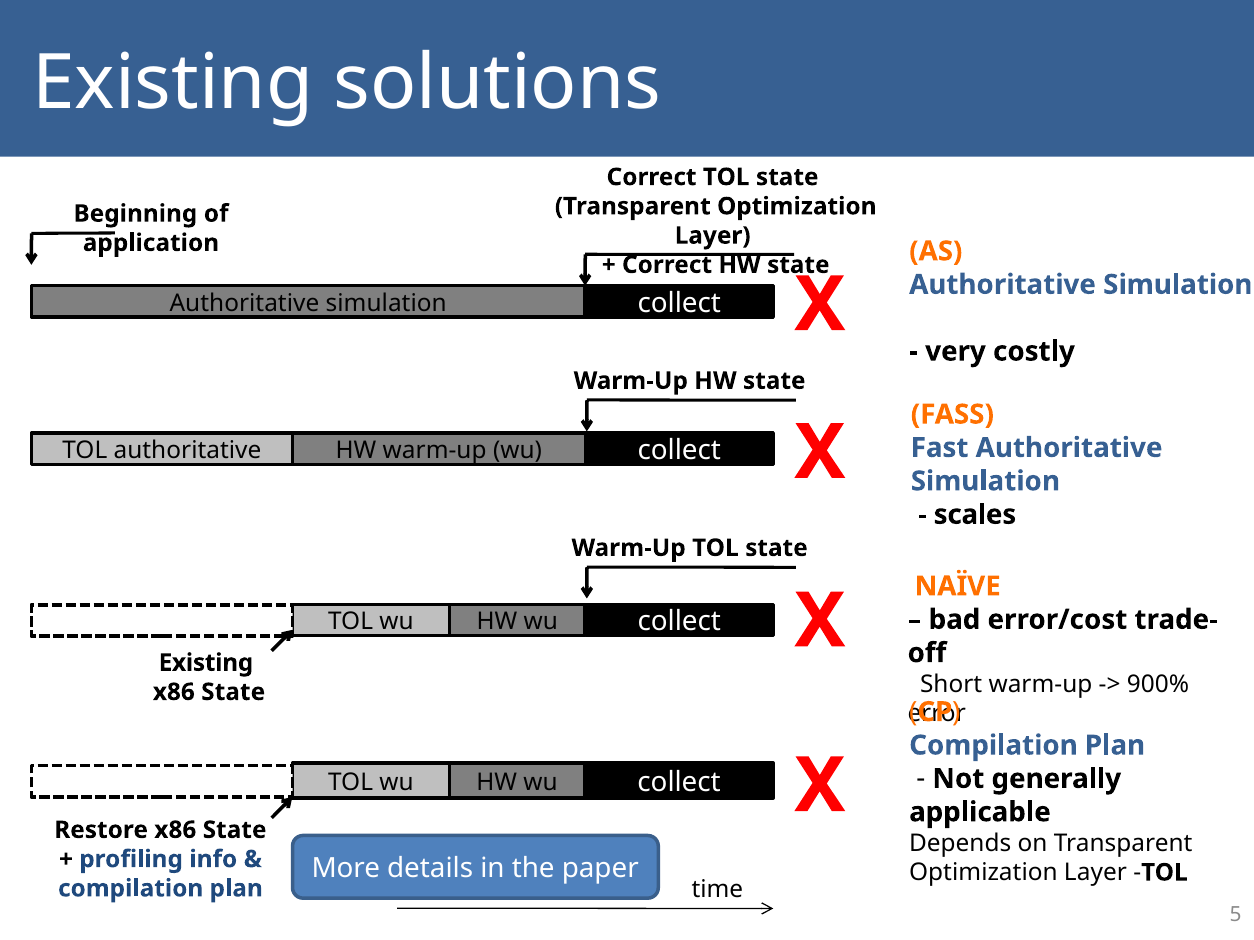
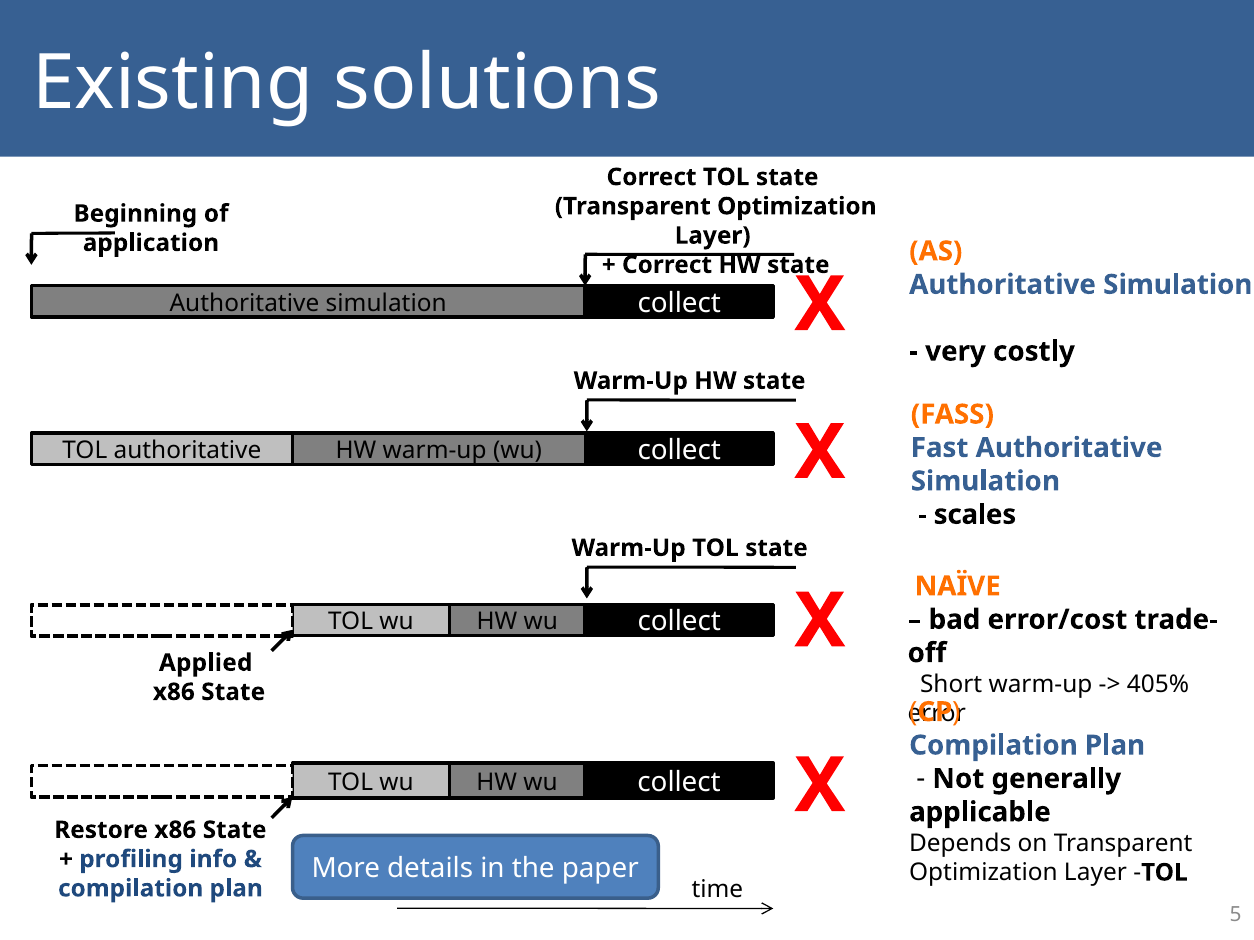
Existing at (206, 663): Existing -> Applied
900%: 900% -> 405%
